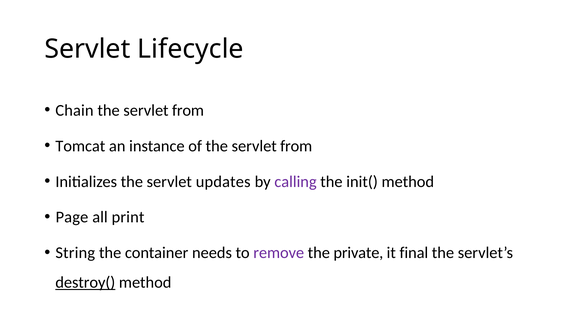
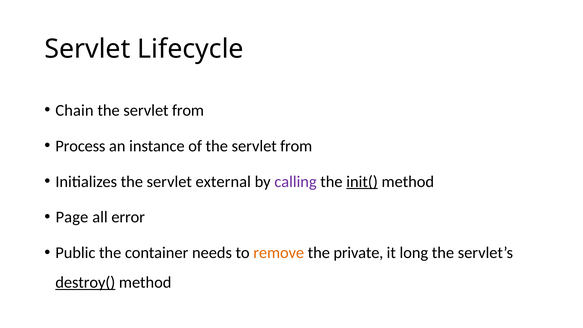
Tomcat: Tomcat -> Process
updates: updates -> external
init( underline: none -> present
print: print -> error
String: String -> Public
remove colour: purple -> orange
final: final -> long
